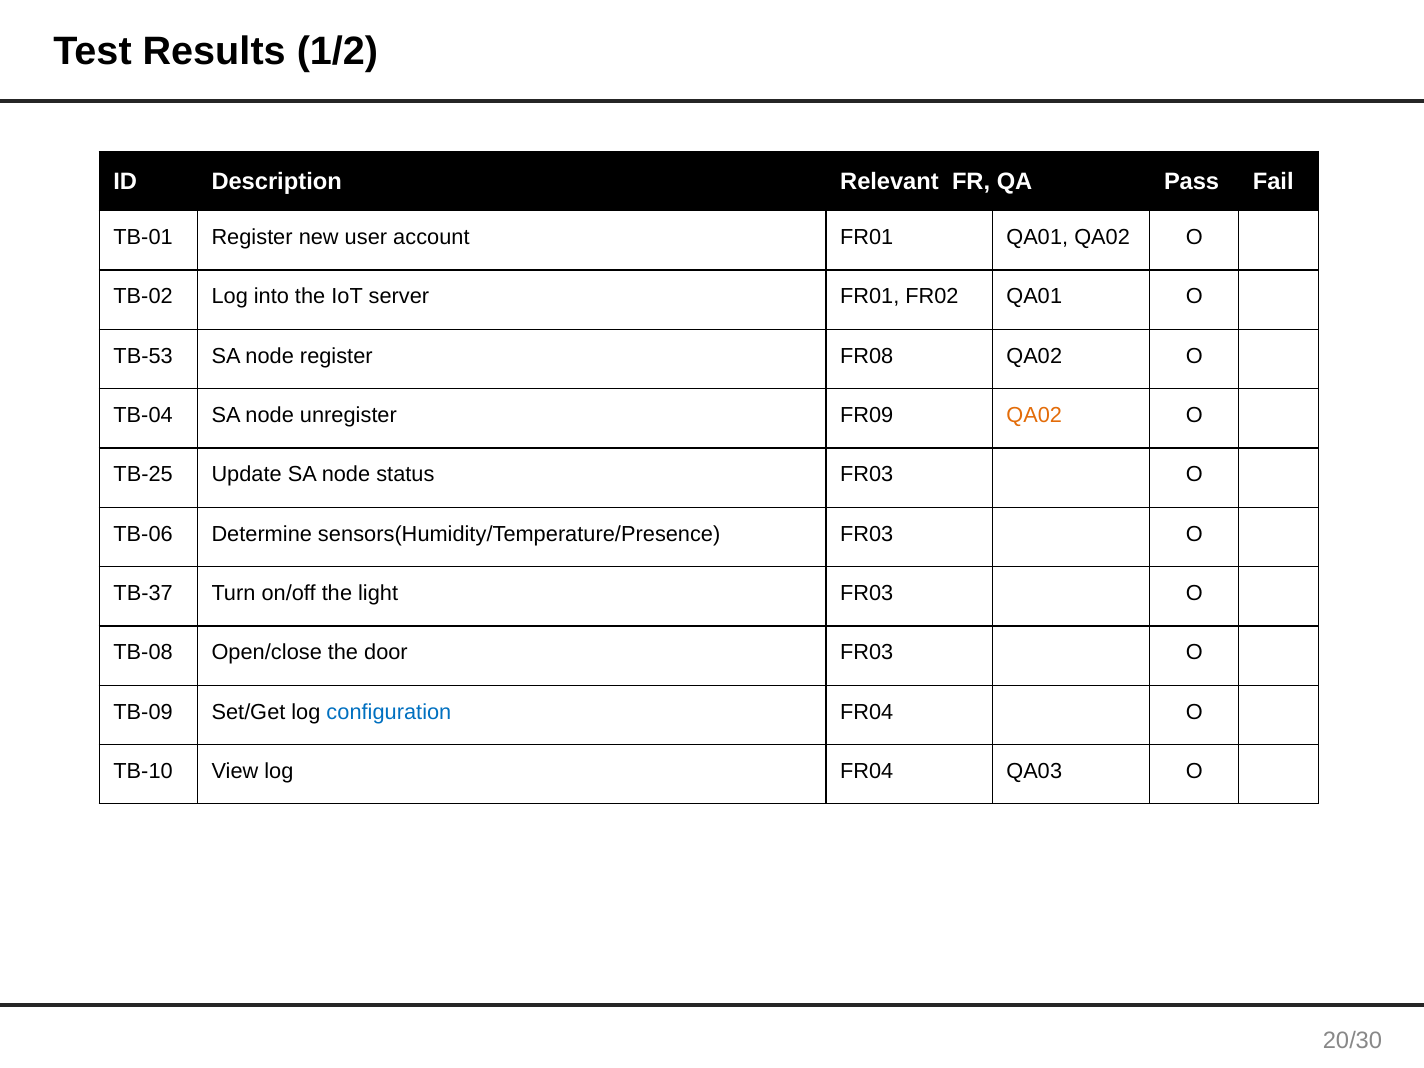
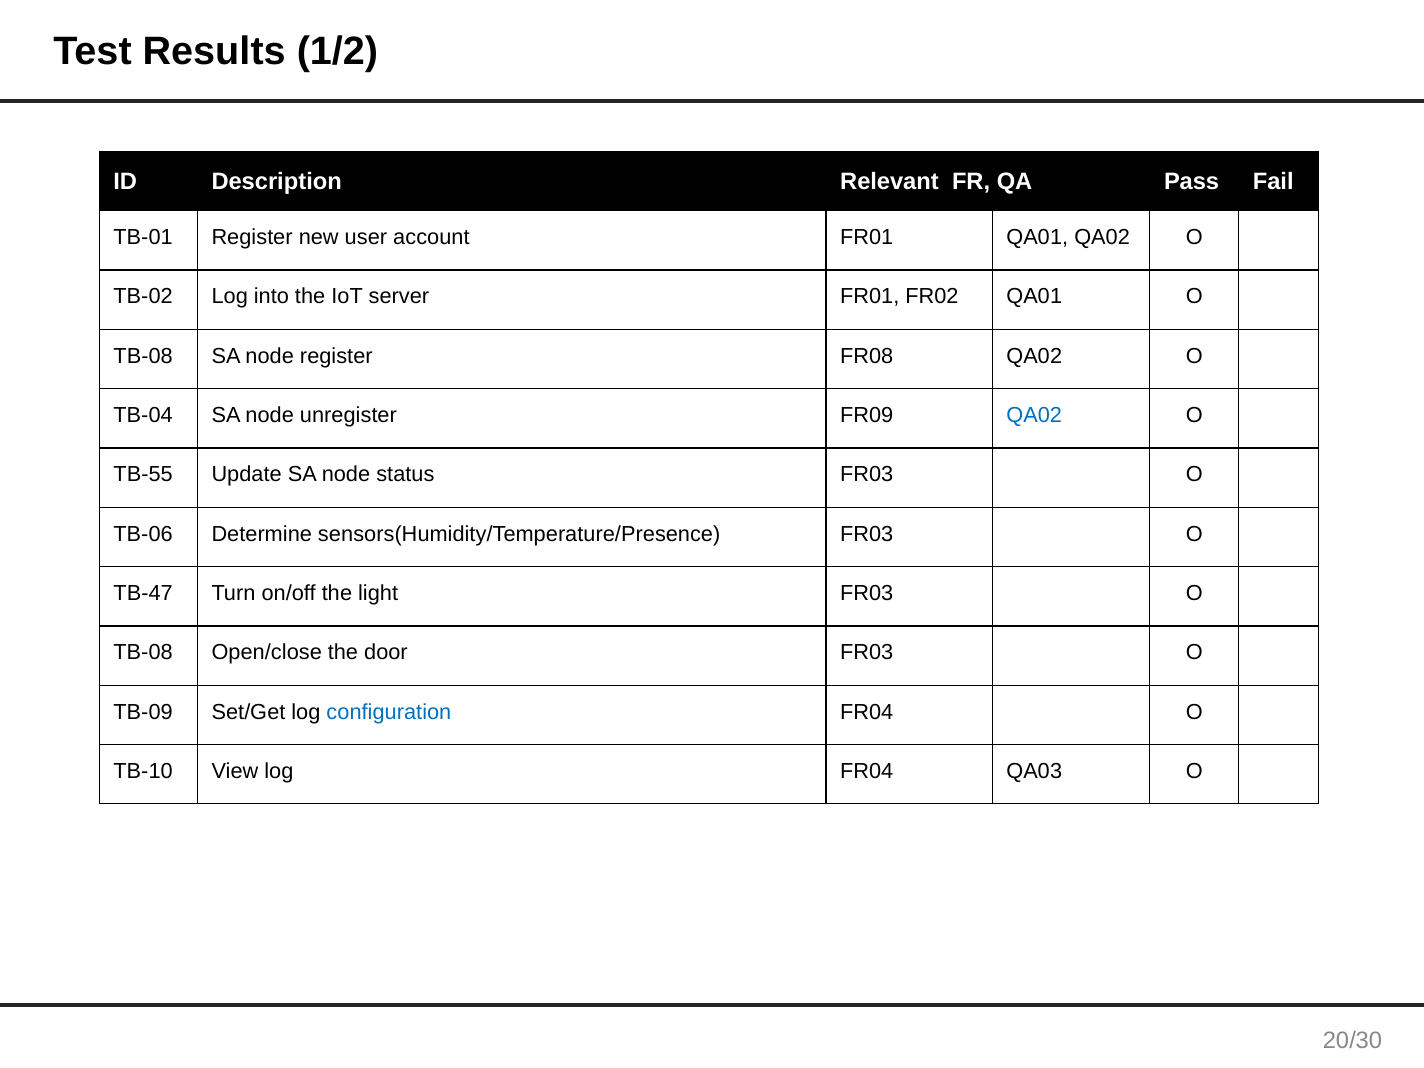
TB-53 at (143, 356): TB-53 -> TB-08
QA02 at (1034, 415) colour: orange -> blue
TB-25: TB-25 -> TB-55
TB-37: TB-37 -> TB-47
